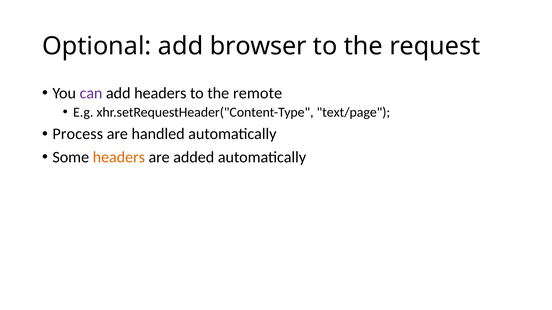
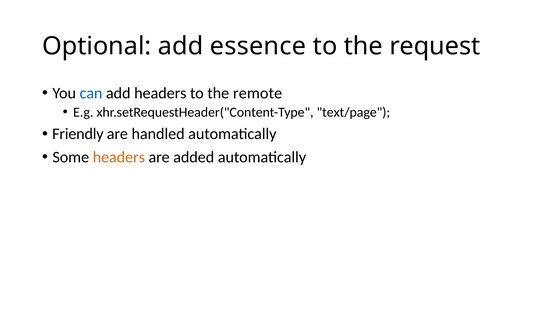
browser: browser -> essence
can colour: purple -> blue
Process: Process -> Friendly
